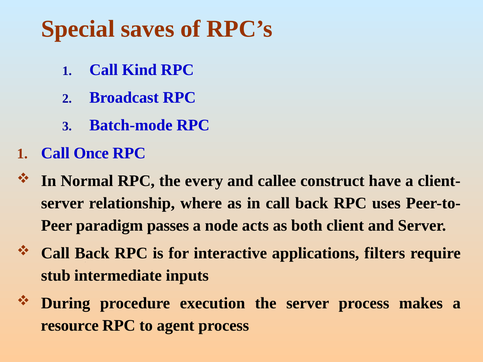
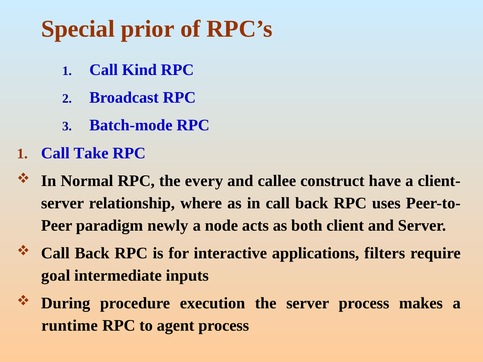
saves: saves -> prior
Once: Once -> Take
passes: passes -> newly
stub: stub -> goal
resource: resource -> runtime
